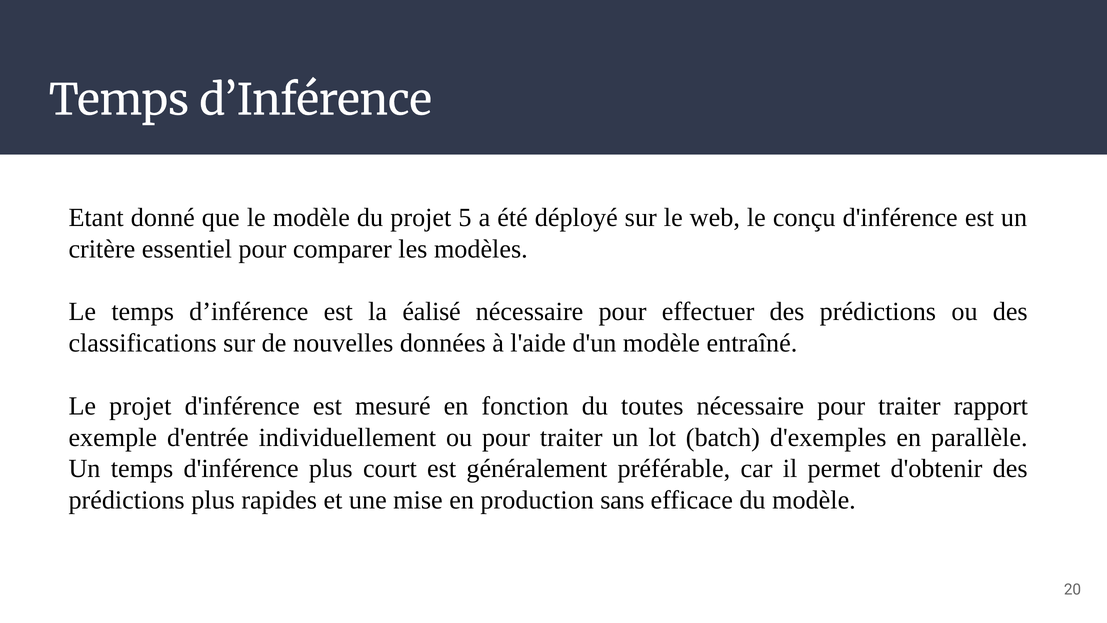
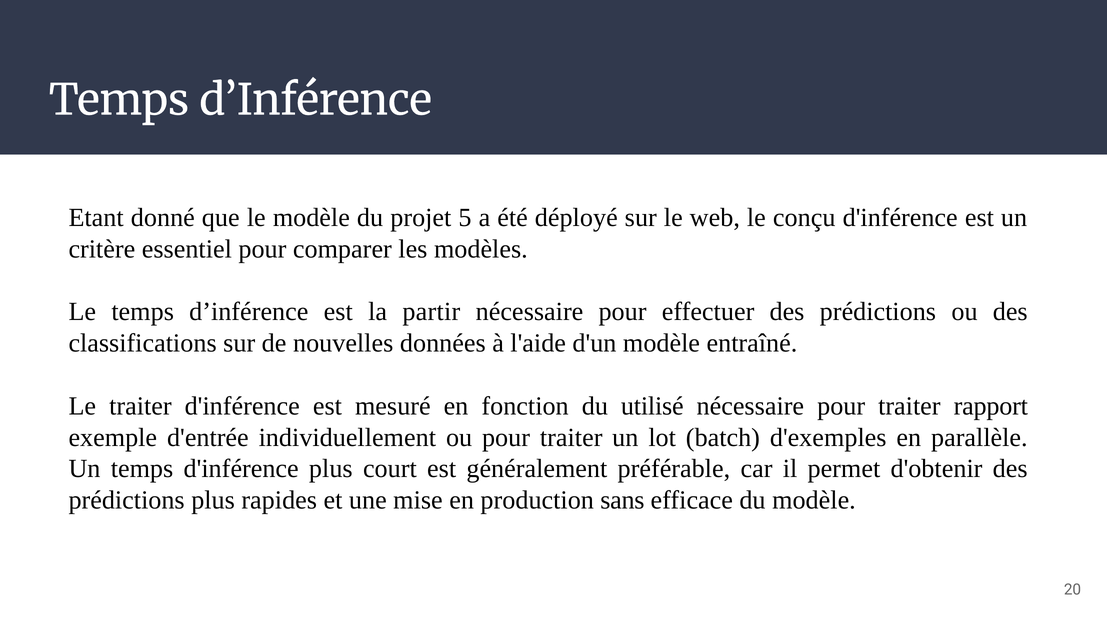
éalisé: éalisé -> partir
Le projet: projet -> traiter
toutes: toutes -> utilisé
